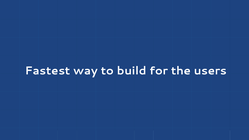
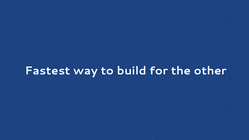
users: users -> other
